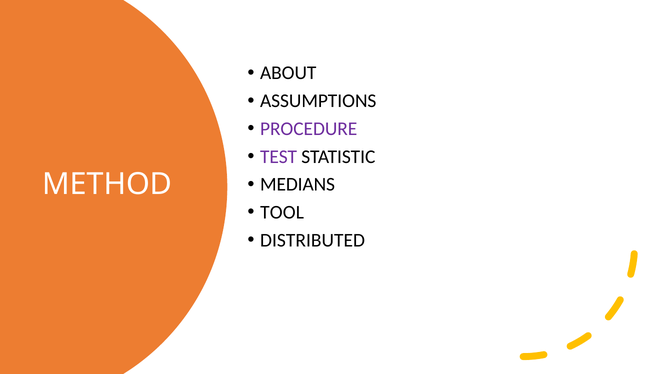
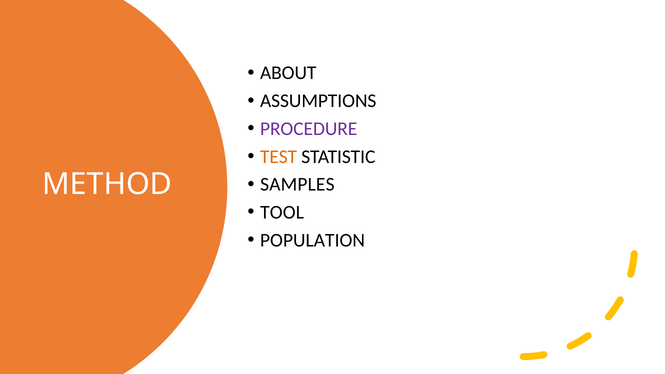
TEST colour: purple -> orange
MEDIANS: MEDIANS -> SAMPLES
DISTRIBUTED: DISTRIBUTED -> POPULATION
